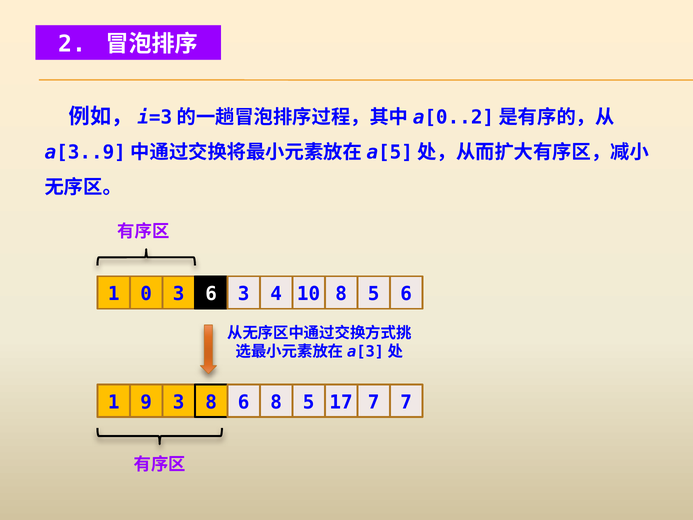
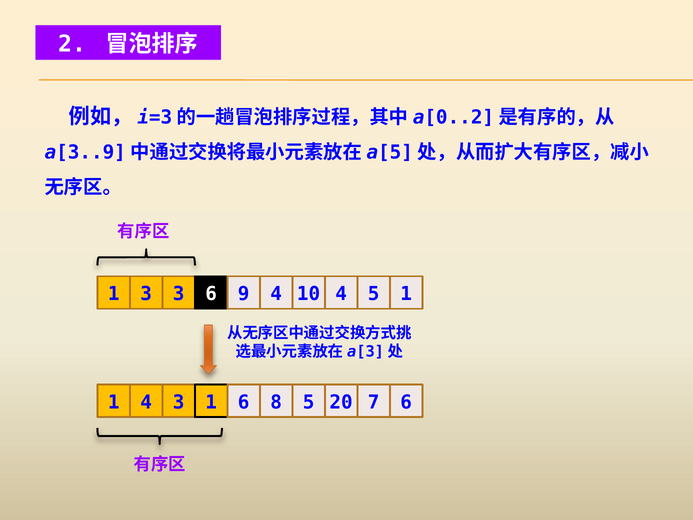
1 0: 0 -> 3
6 3: 3 -> 9
10 8: 8 -> 4
5 6: 6 -> 1
1 9: 9 -> 4
3 8: 8 -> 1
17: 17 -> 20
7 7: 7 -> 6
